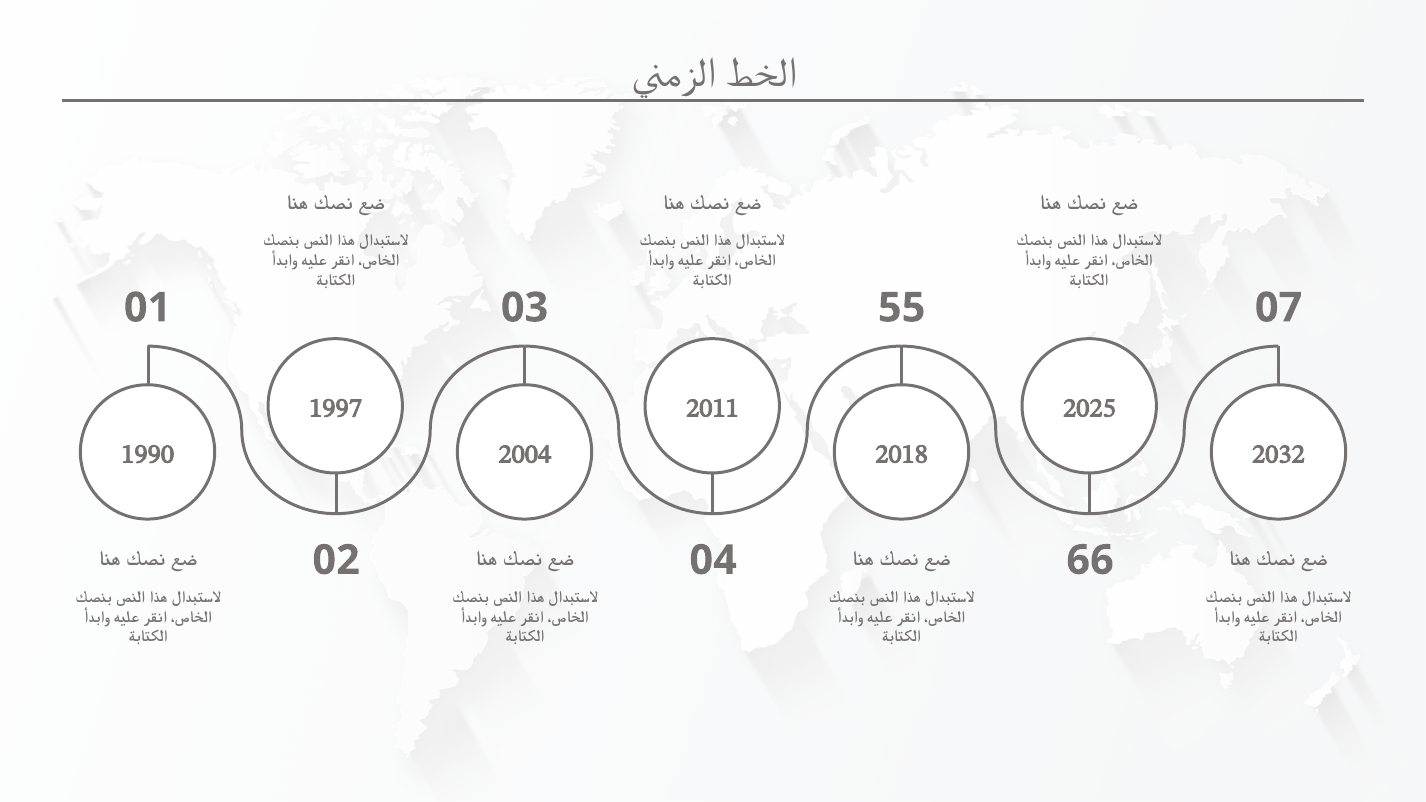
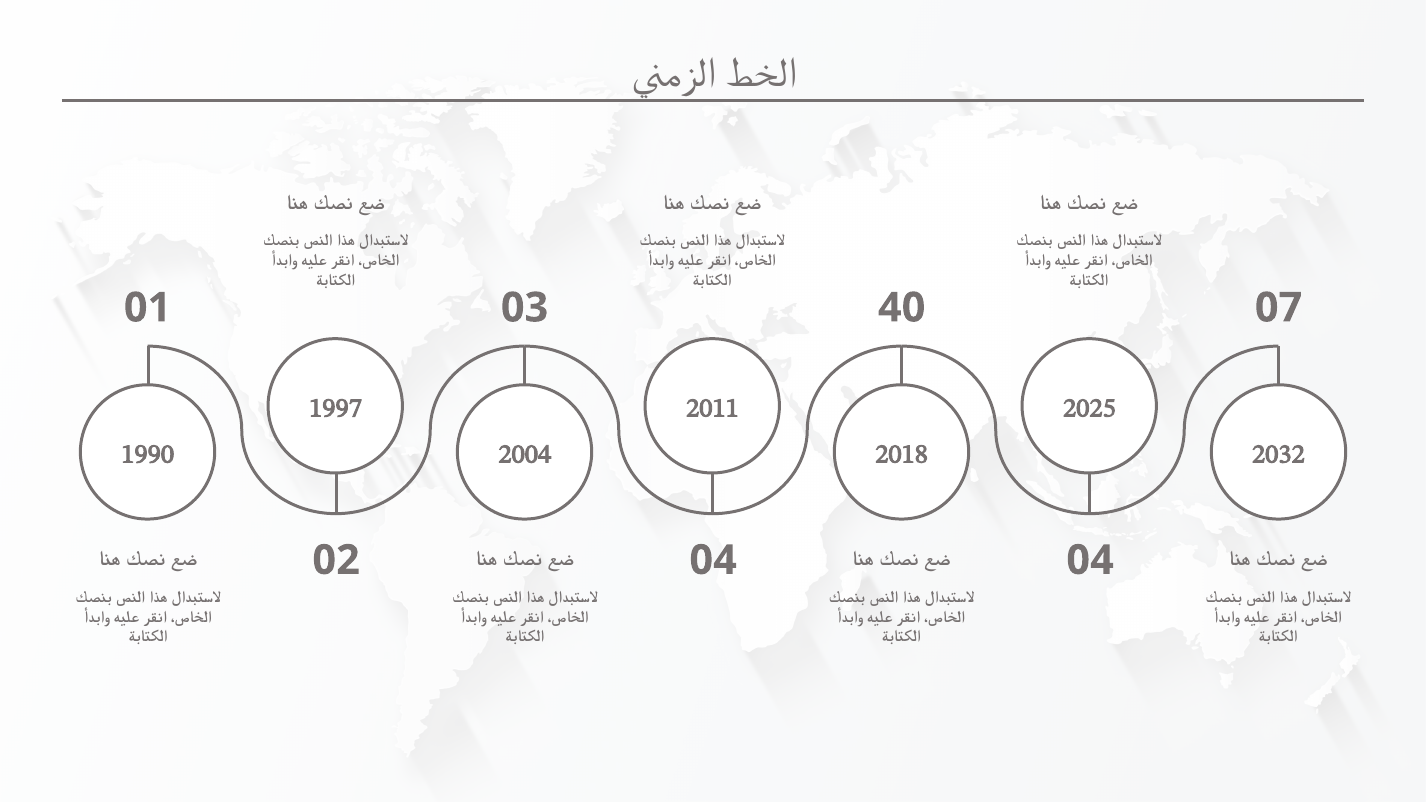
55: 55 -> 40
02 66: 66 -> 04
